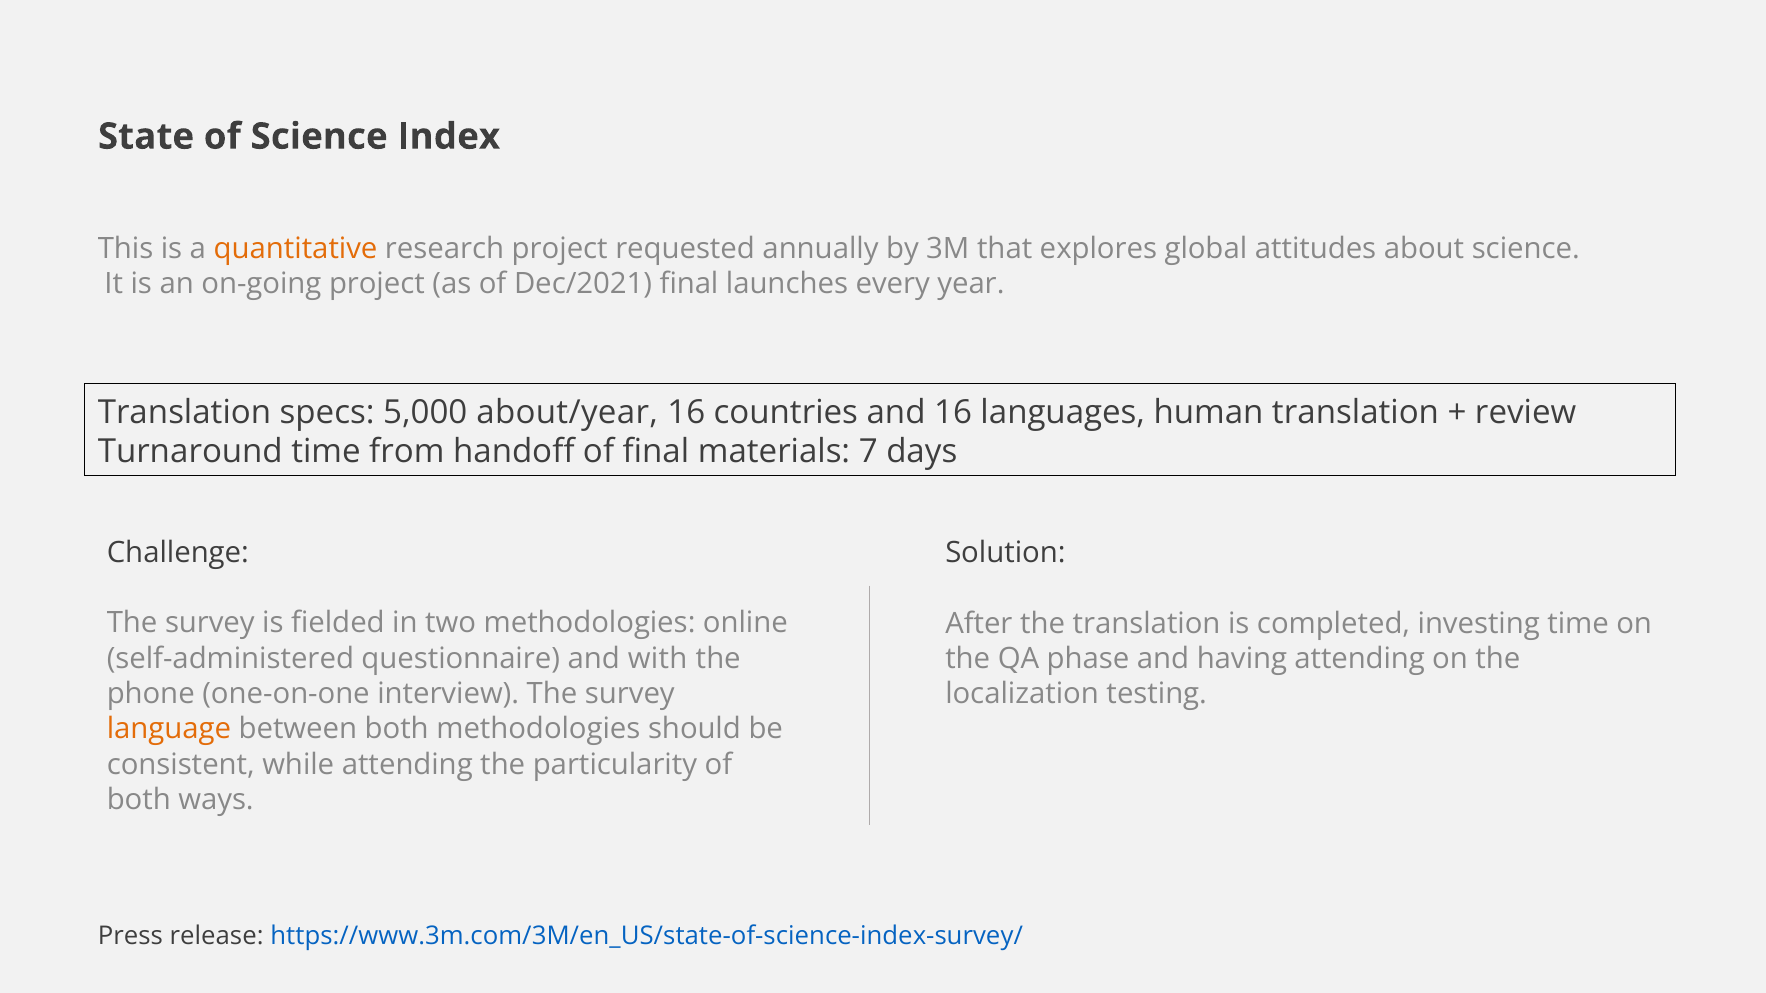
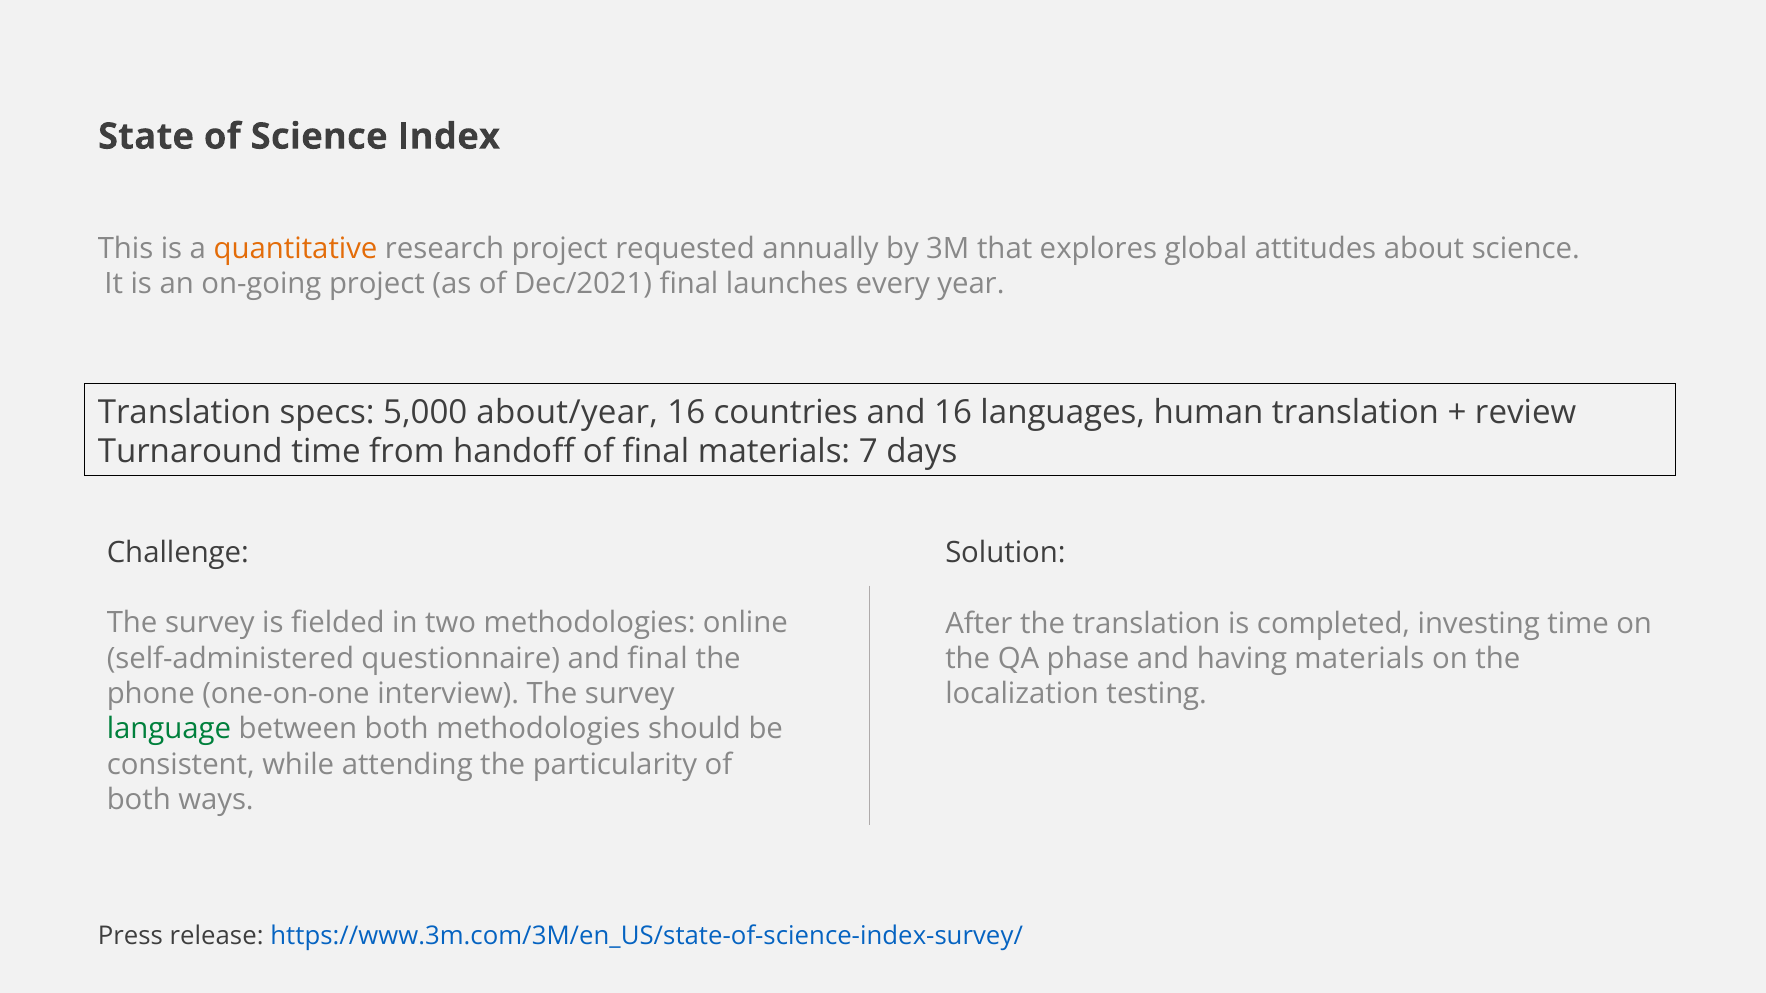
and with: with -> final
having attending: attending -> materials
language colour: orange -> green
